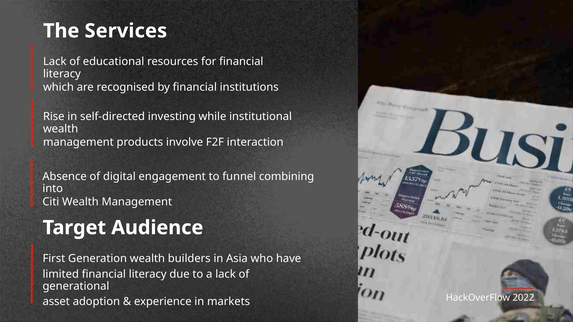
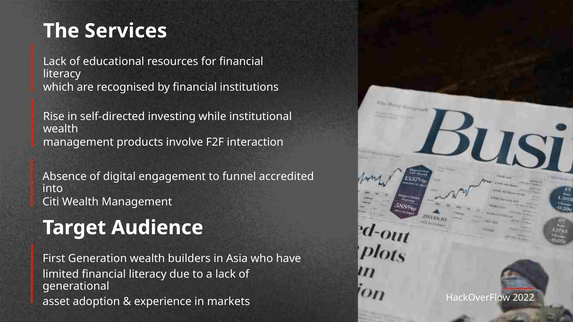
combining: combining -> accredited
